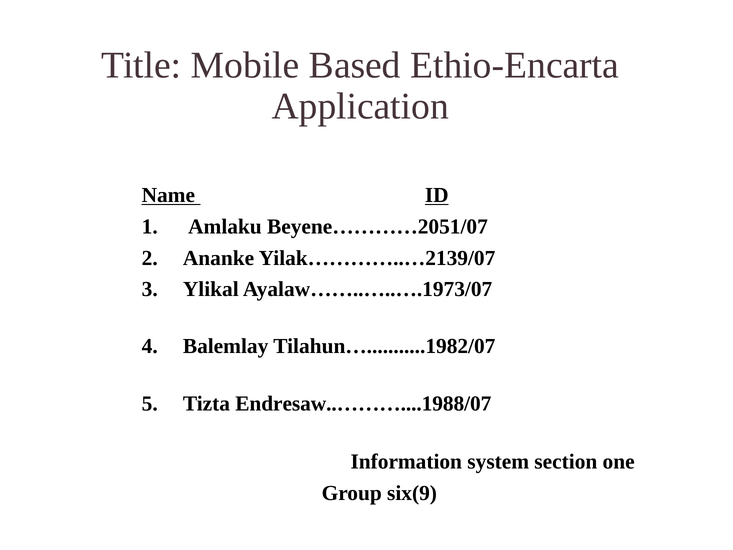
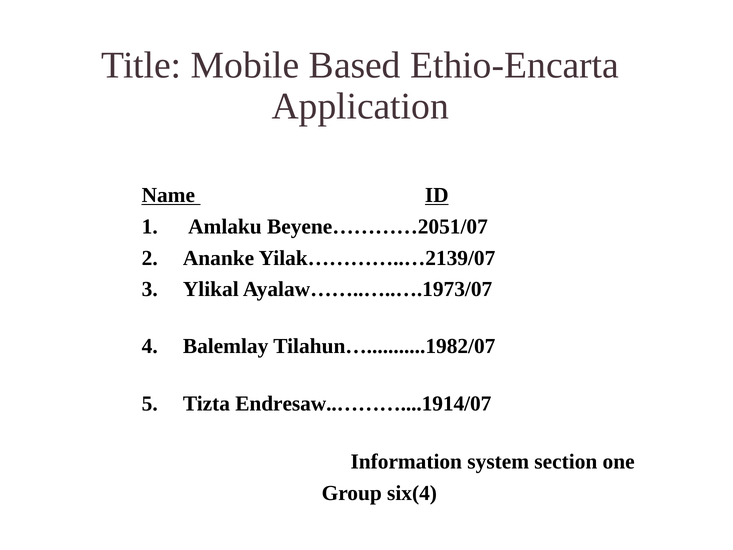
Endresaw..………....1988/07: Endresaw..………....1988/07 -> Endresaw..………....1914/07
six(9: six(9 -> six(4
